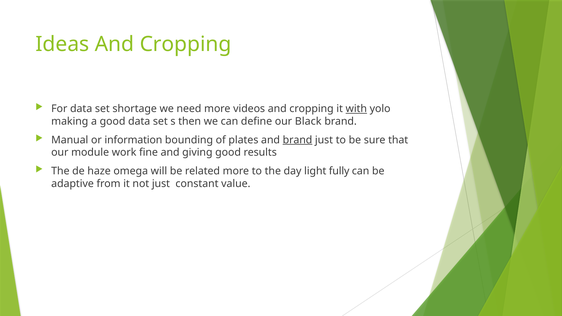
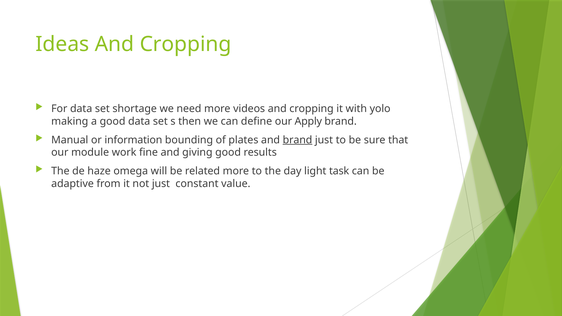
with underline: present -> none
Black: Black -> Apply
fully: fully -> task
